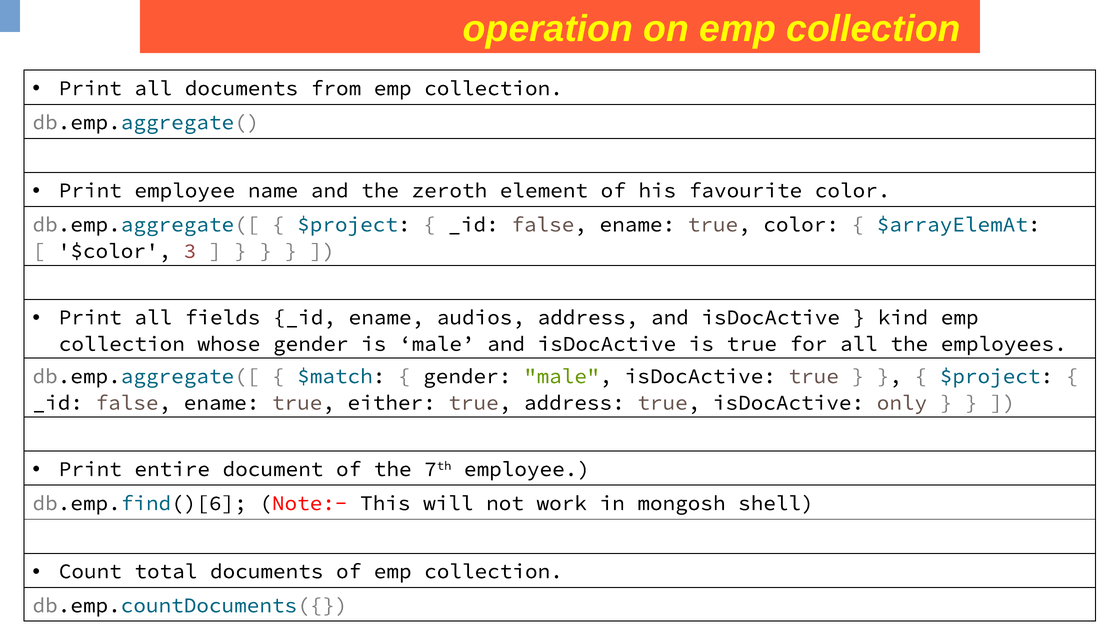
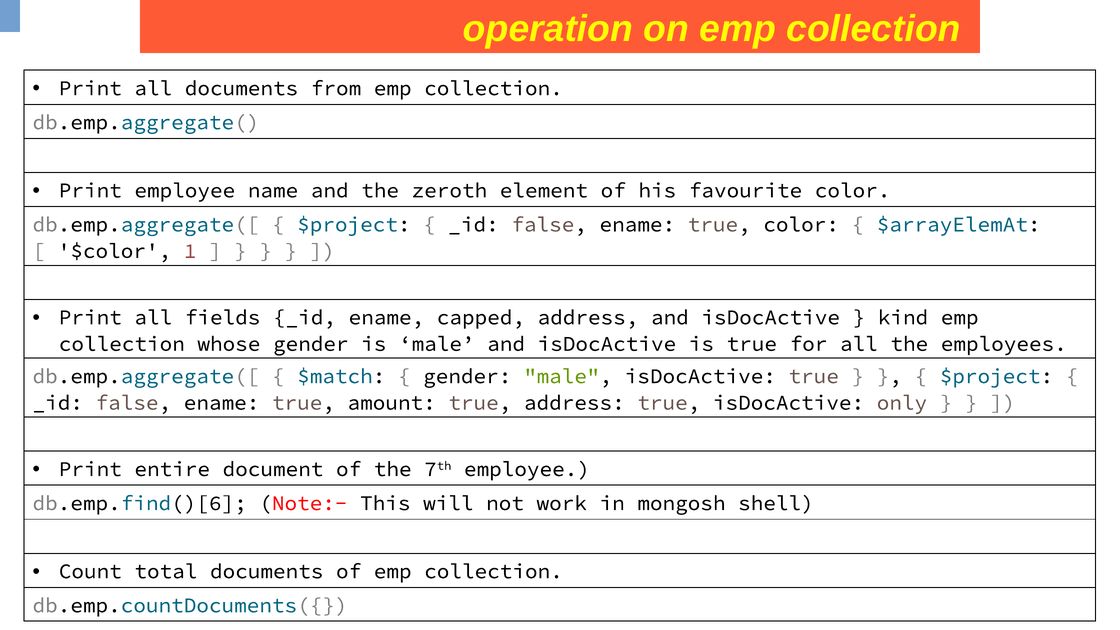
3: 3 -> 1
audios: audios -> capped
either: either -> amount
